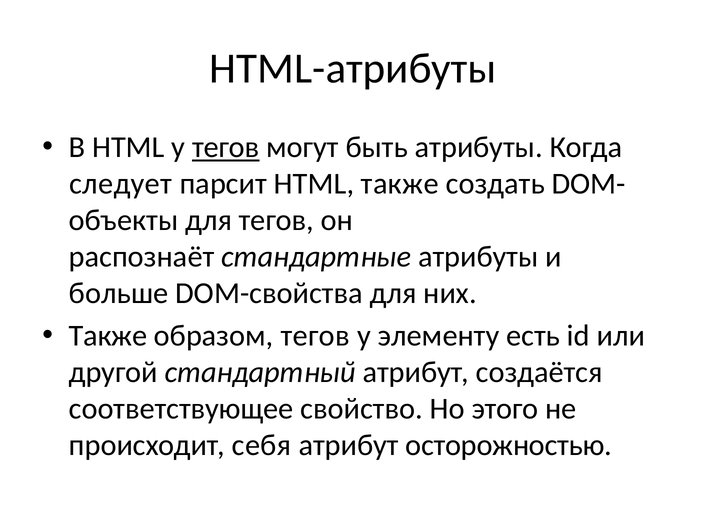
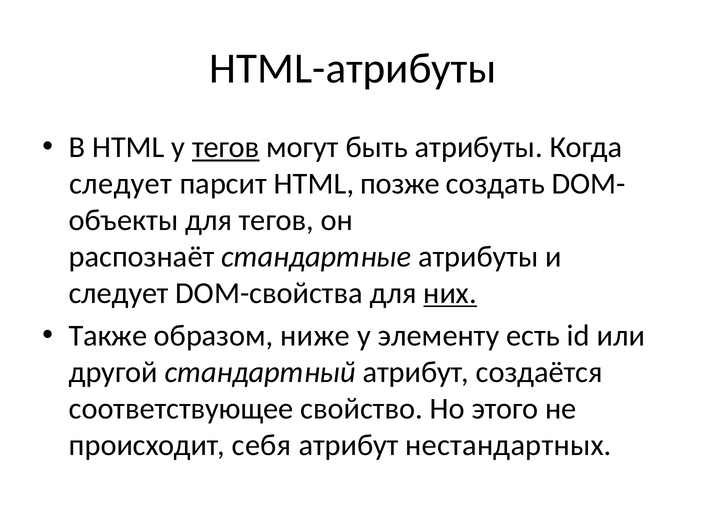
HTML также: также -> позже
больше at (119, 293): больше -> следует
них underline: none -> present
образом тегов: тегов -> ниже
осторожностью: осторожностью -> нестандартных
